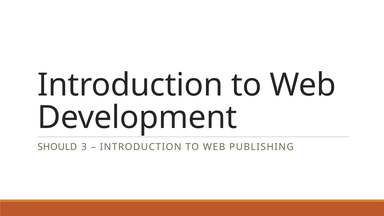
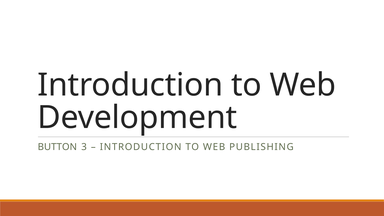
SHOULD: SHOULD -> BUTTON
